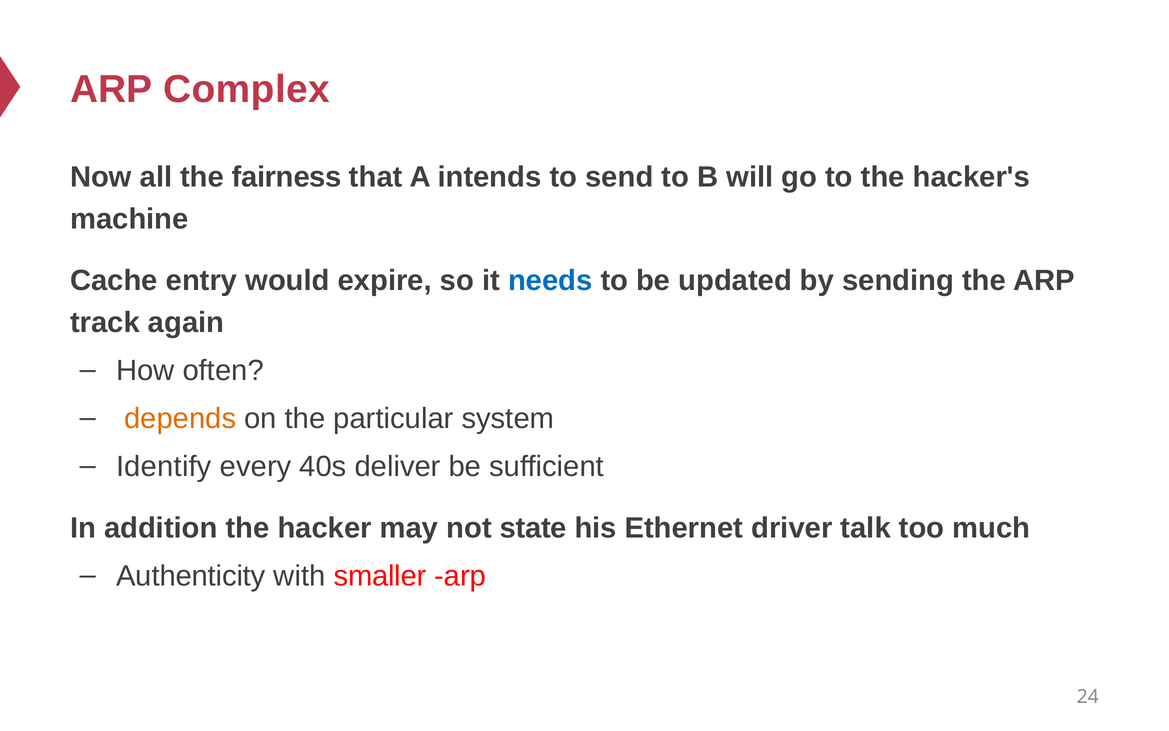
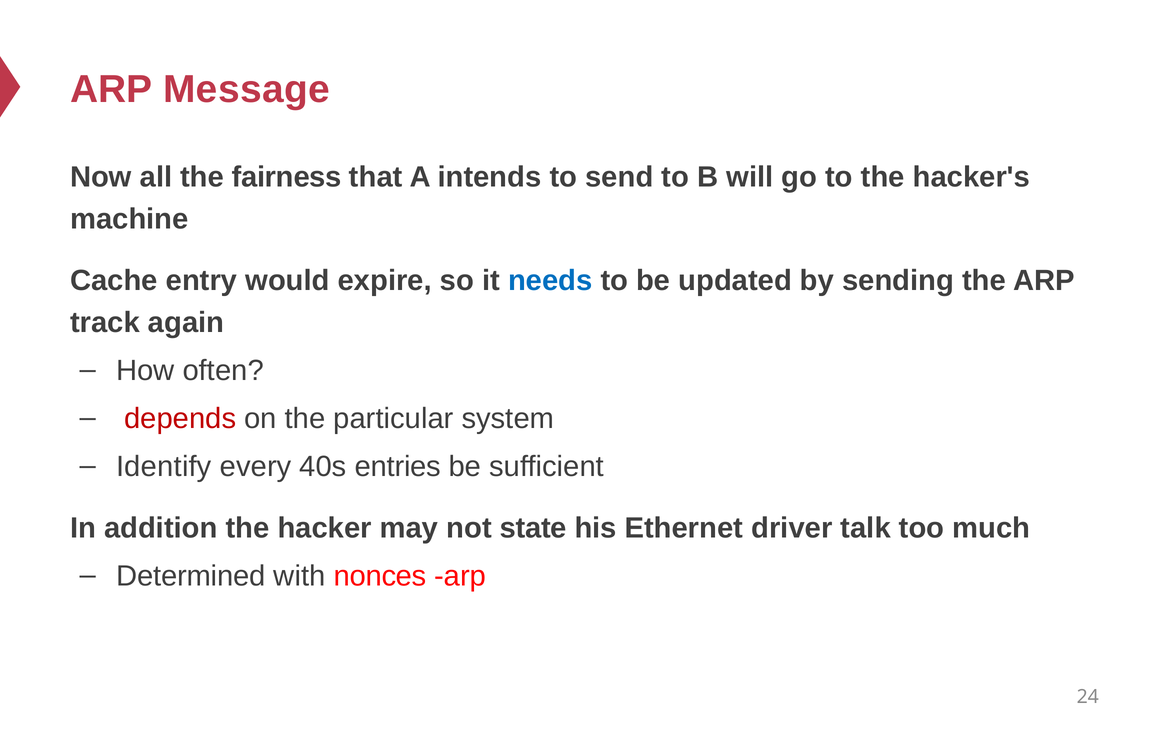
Complex: Complex -> Message
depends colour: orange -> red
deliver: deliver -> entries
Authenticity: Authenticity -> Determined
smaller: smaller -> nonces
